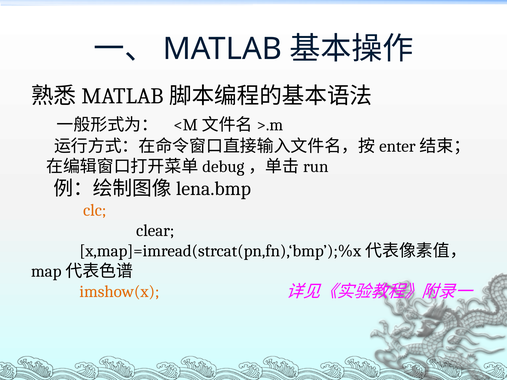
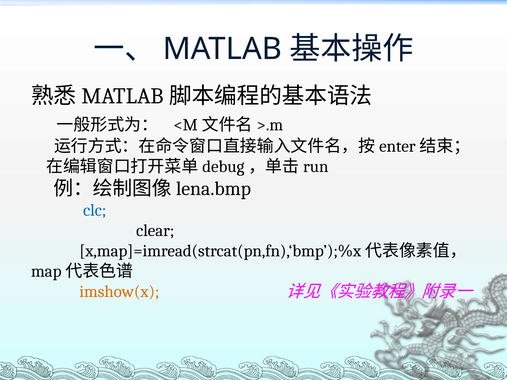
clc colour: orange -> blue
